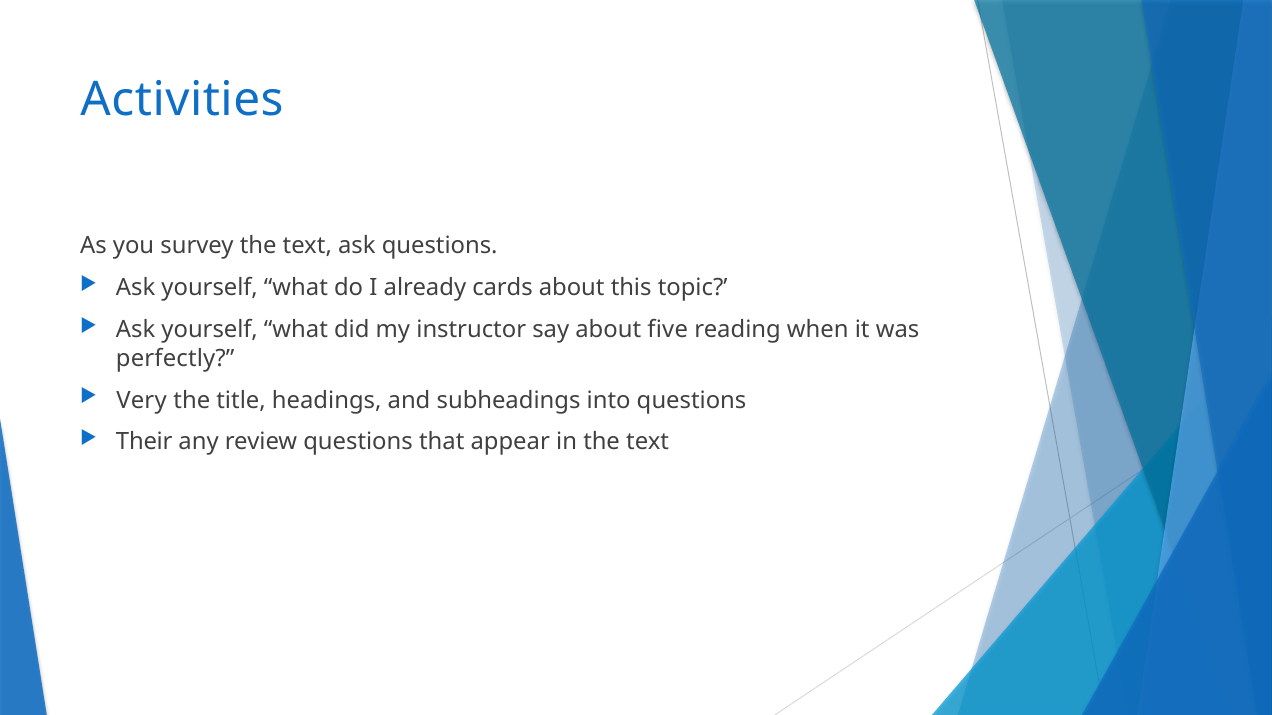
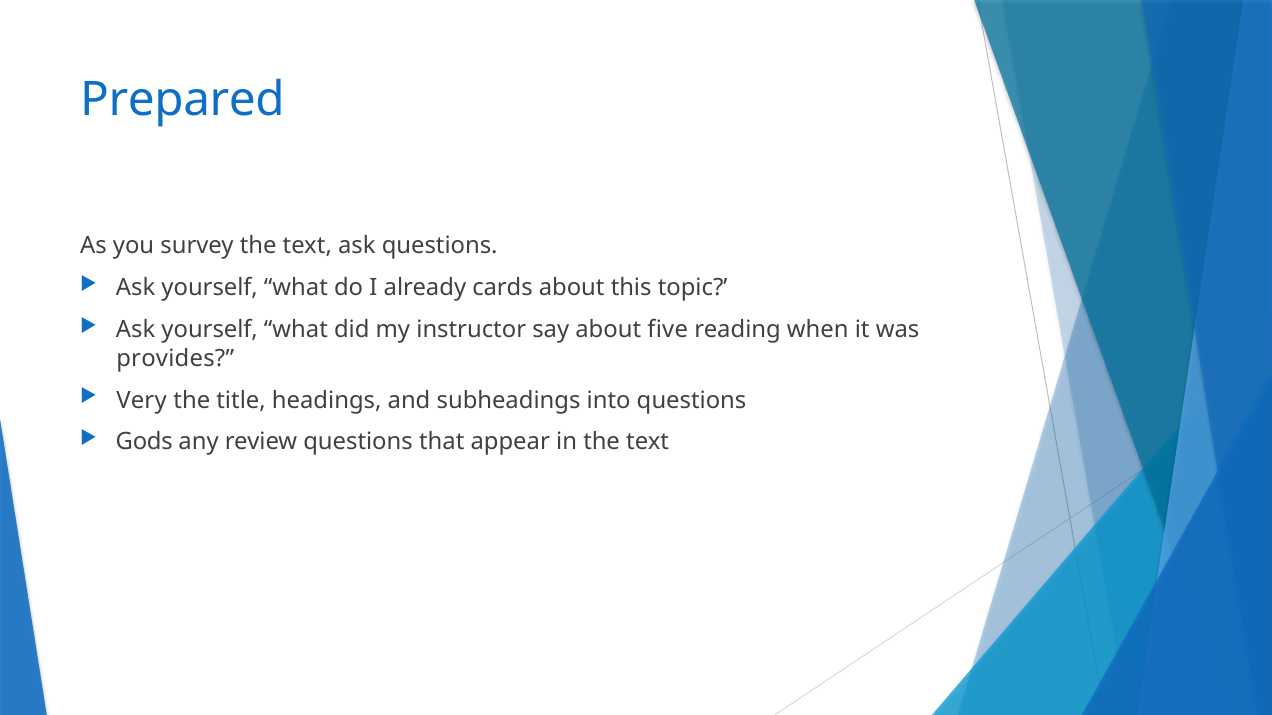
Activities: Activities -> Prepared
perfectly: perfectly -> provides
Their: Their -> Gods
